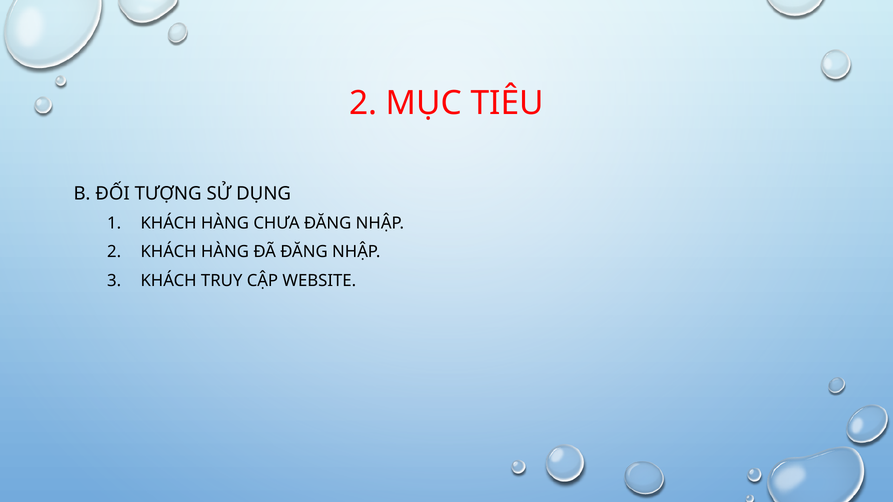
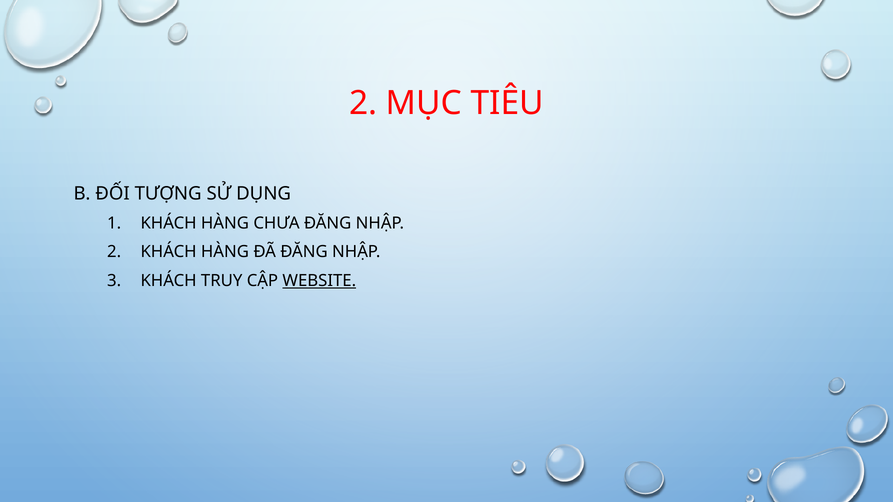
WEBSITE underline: none -> present
